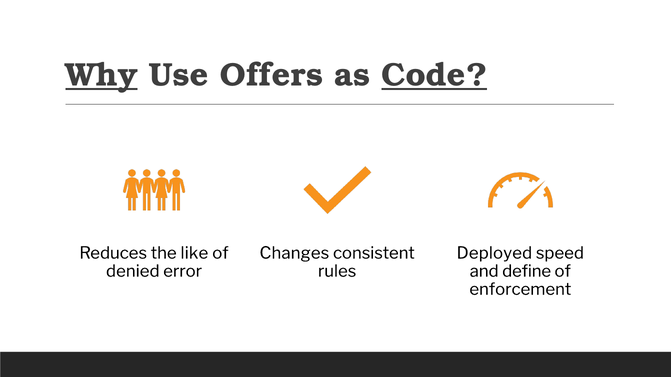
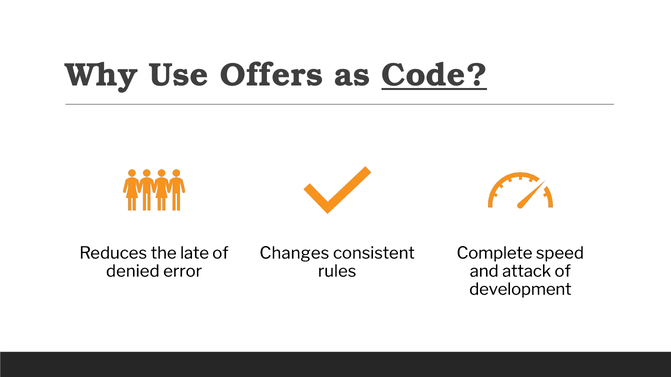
Why underline: present -> none
like: like -> late
Deployed: Deployed -> Complete
define: define -> attack
enforcement: enforcement -> development
